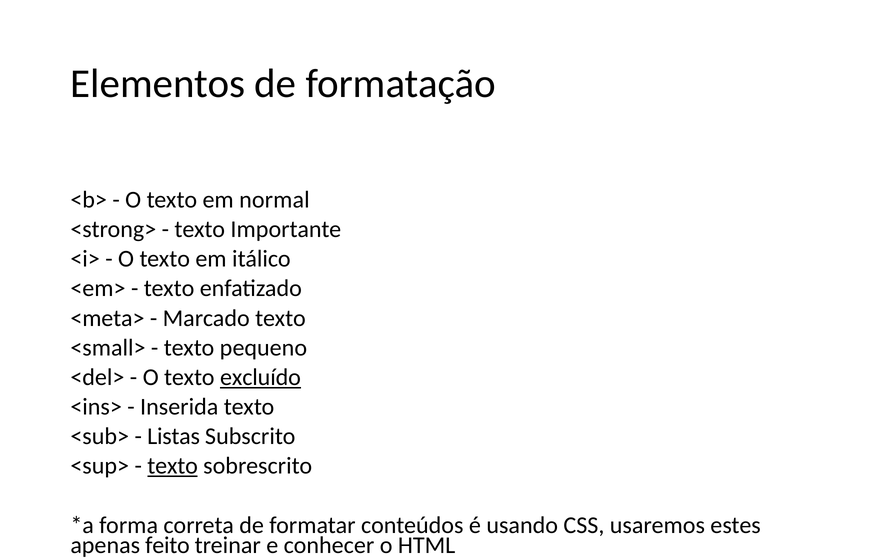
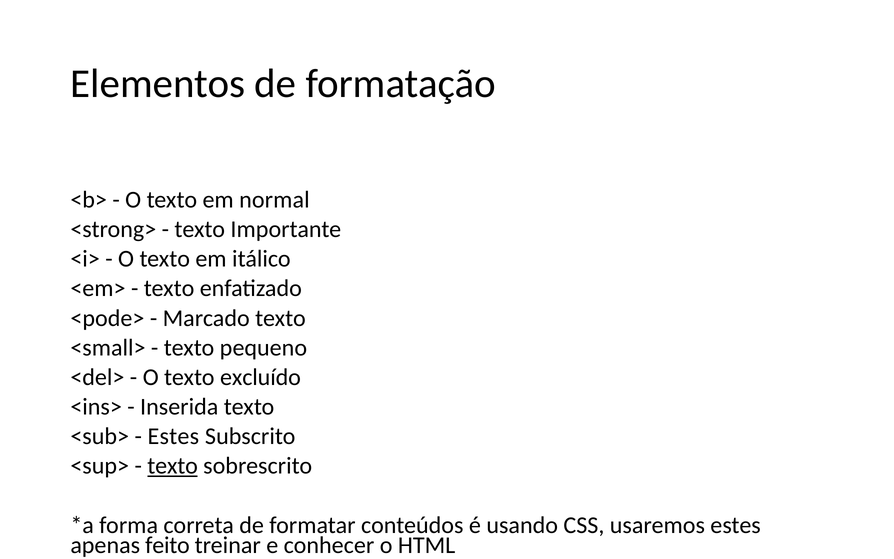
<meta>: <meta> -> <pode>
excluído underline: present -> none
Listas at (174, 436): Listas -> Estes
